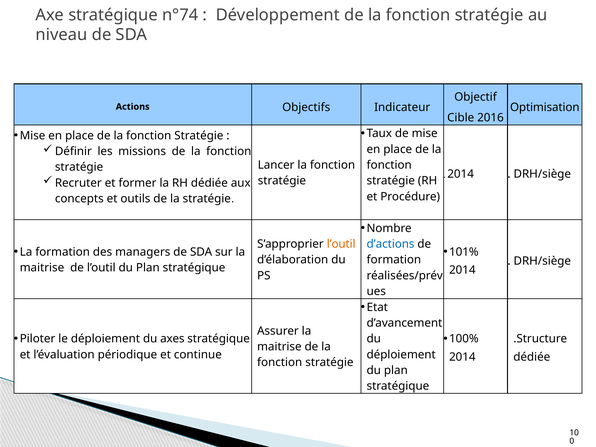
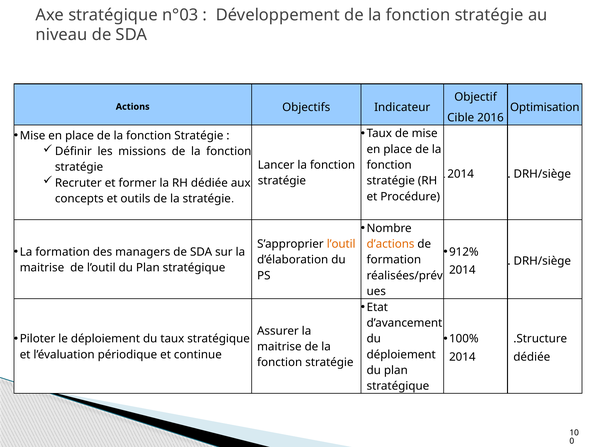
n°74: n°74 -> n°03
d’actions colour: blue -> orange
101%: 101% -> 912%
du axes: axes -> taux
